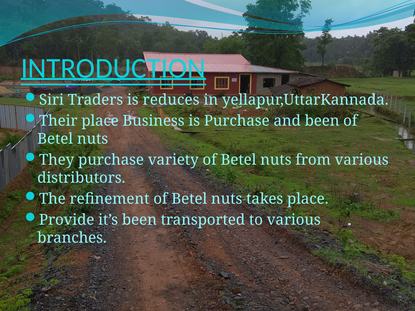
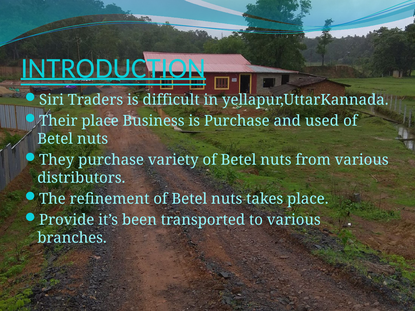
reduces: reduces -> difficult
and been: been -> used
